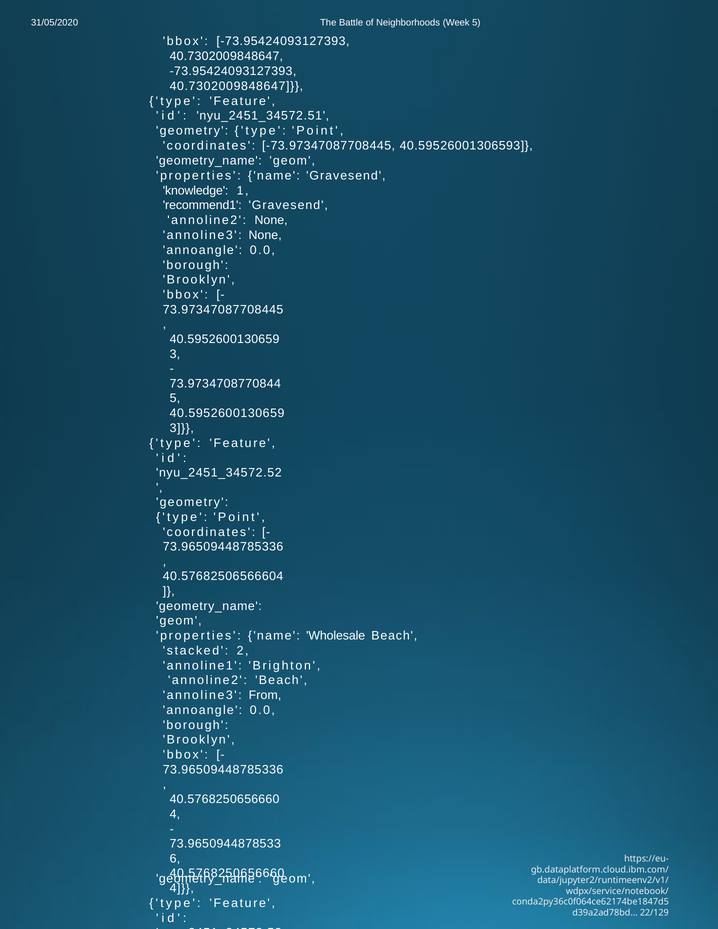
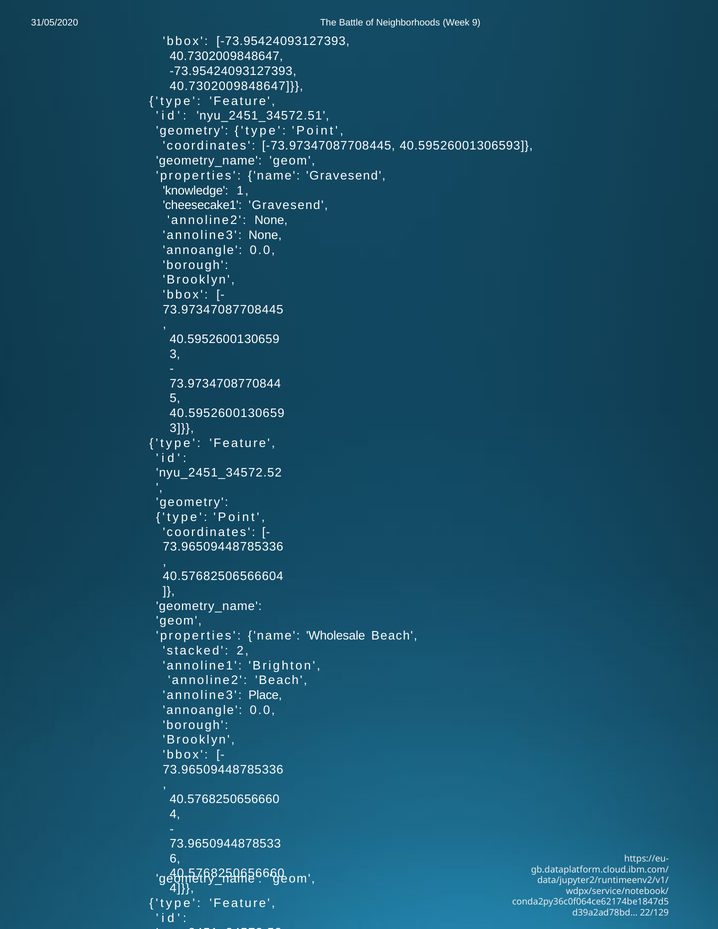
Week 5: 5 -> 9
recommend1: recommend1 -> cheesecake1
From: From -> Place
